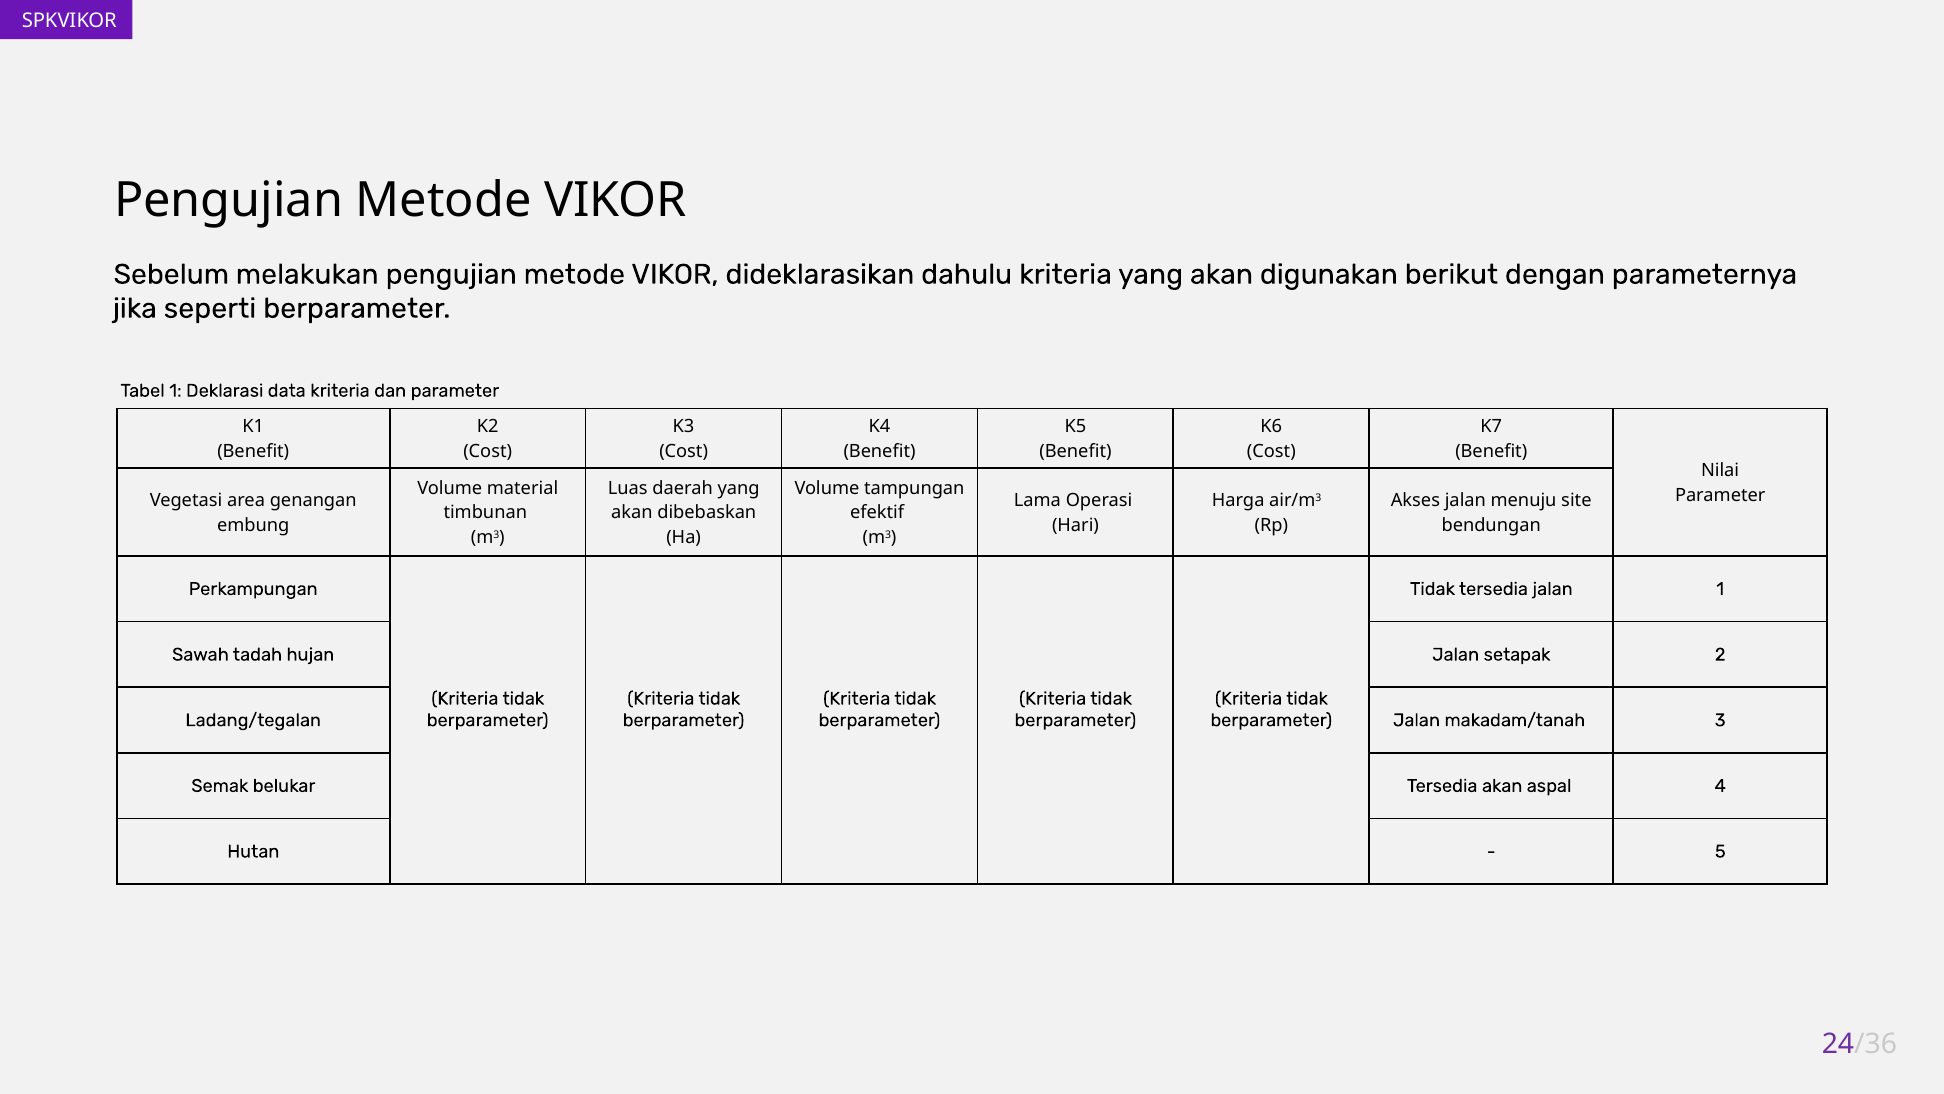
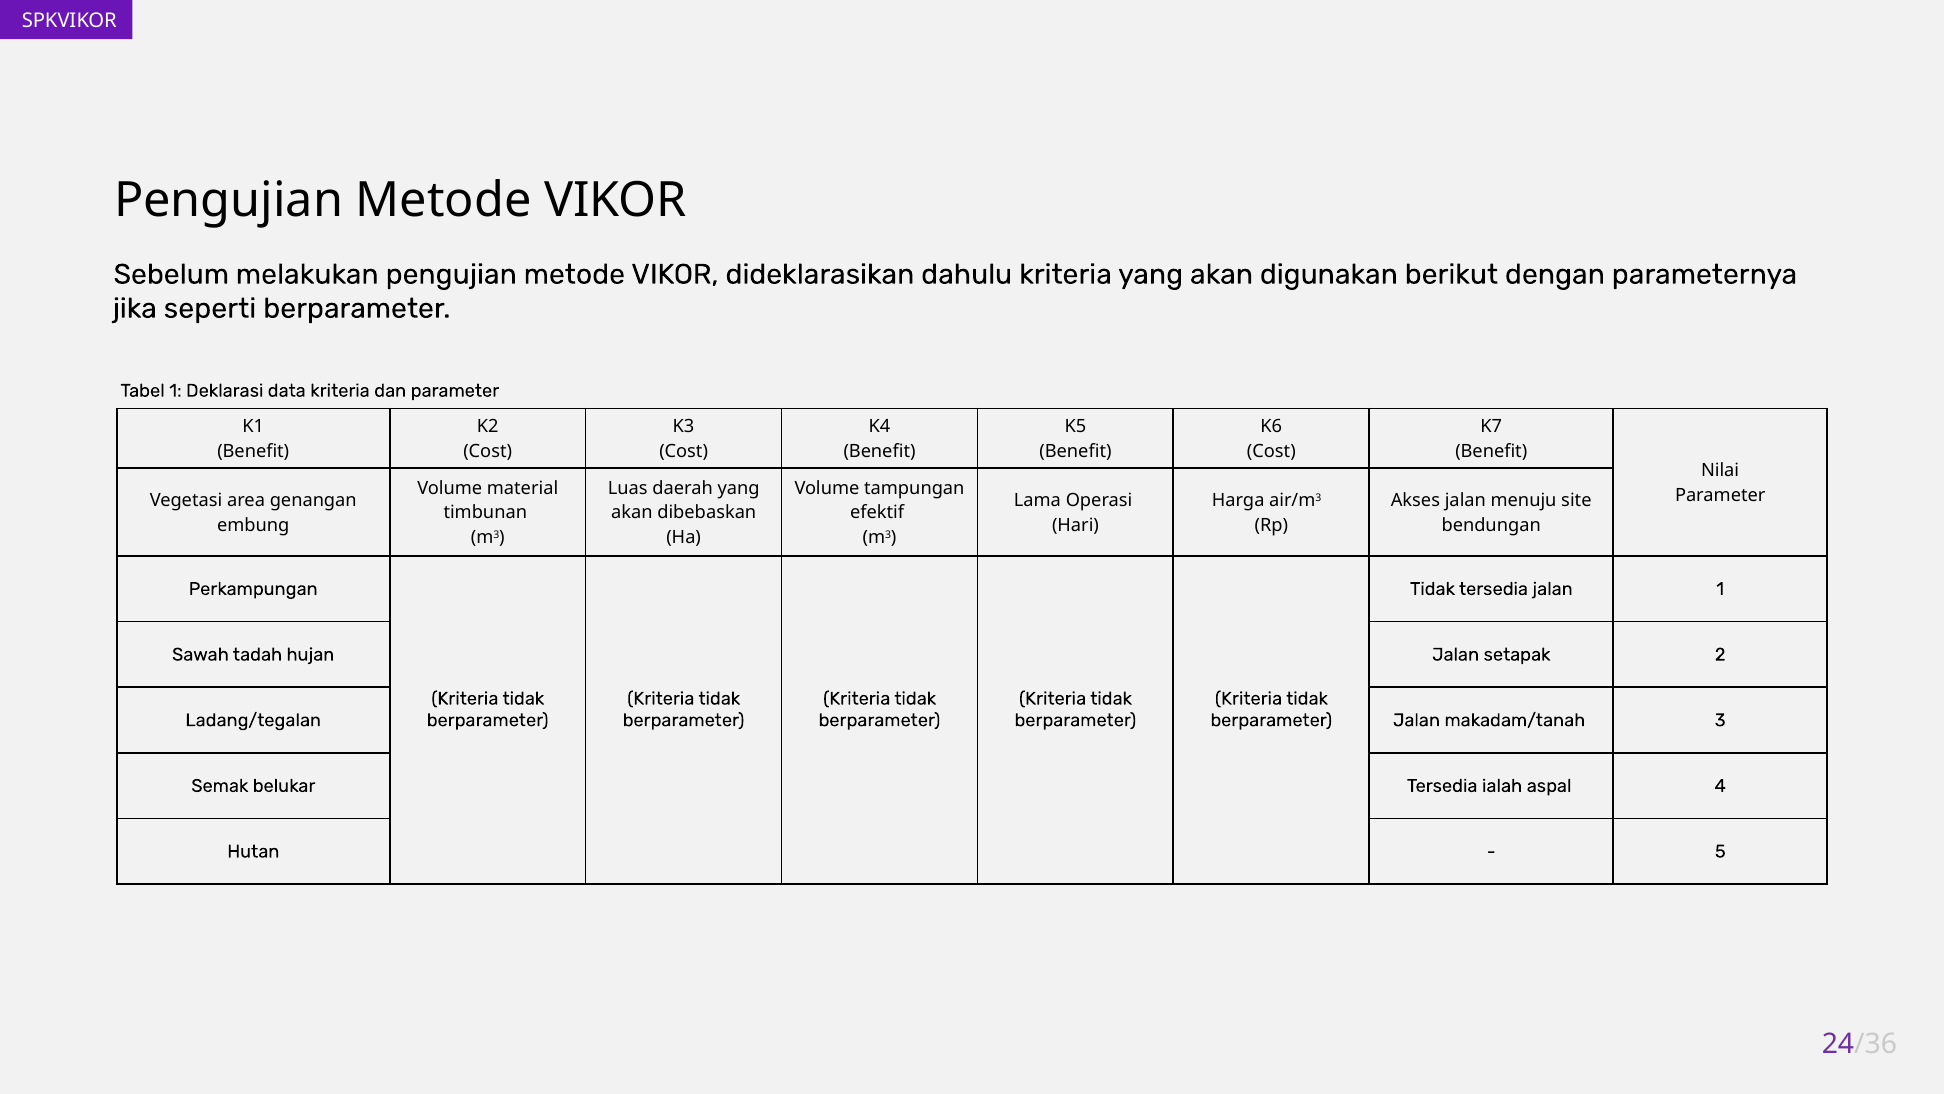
Tersedia akan: akan -> ialah
